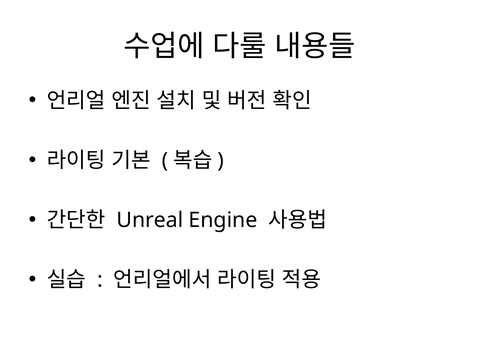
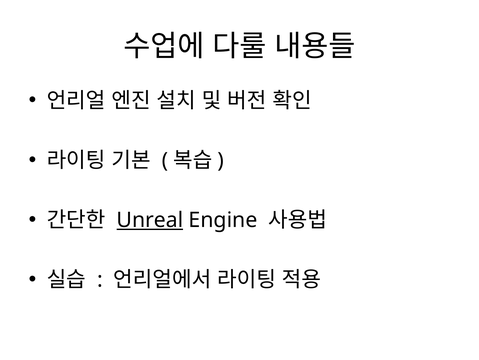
Unreal underline: none -> present
